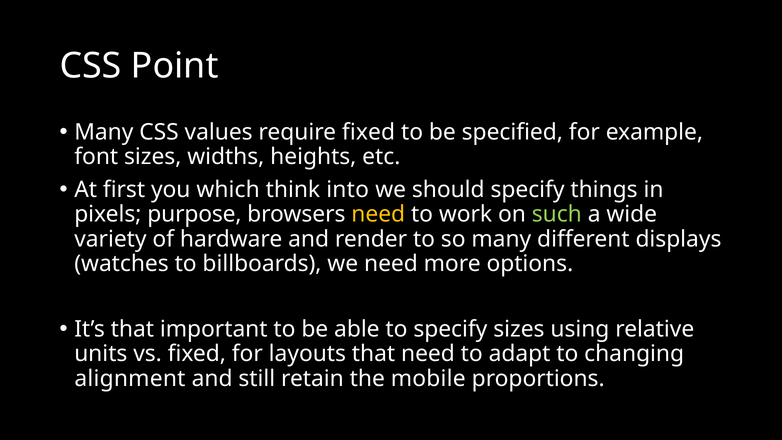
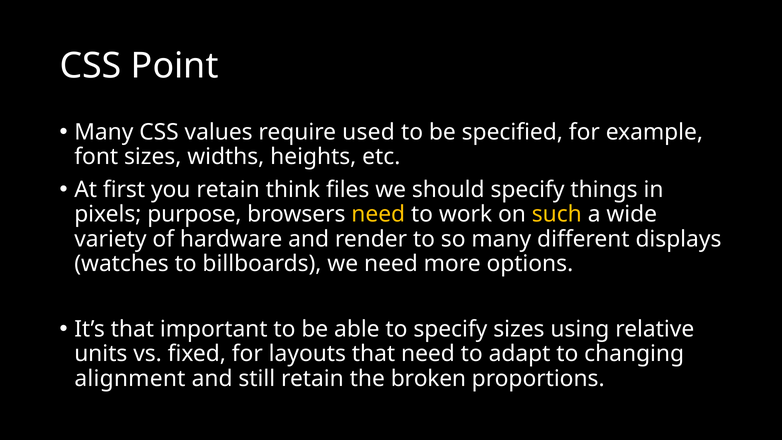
require fixed: fixed -> used
you which: which -> retain
into: into -> files
such colour: light green -> yellow
mobile: mobile -> broken
